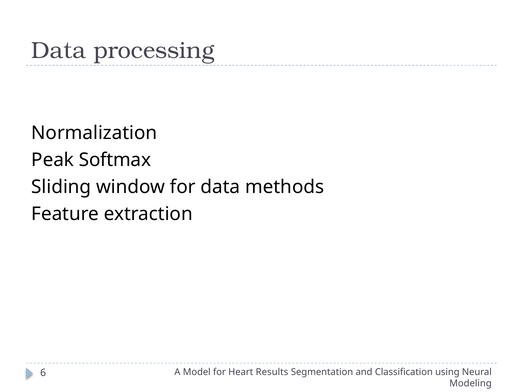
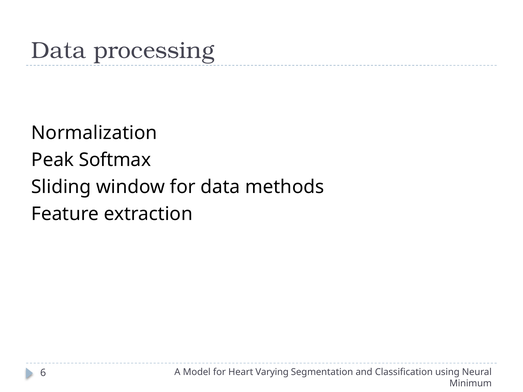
Results: Results -> Varying
Modeling: Modeling -> Minimum
